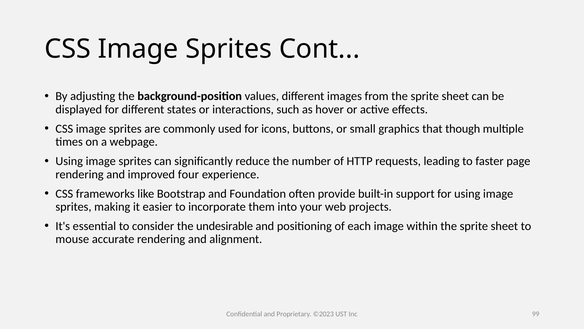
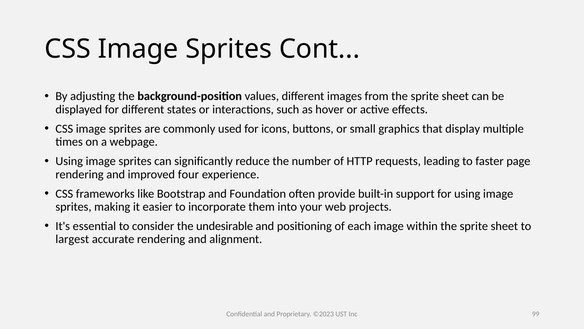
though: though -> display
mouse: mouse -> largest
